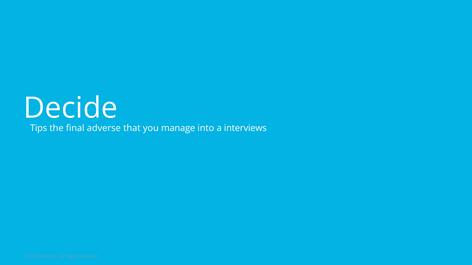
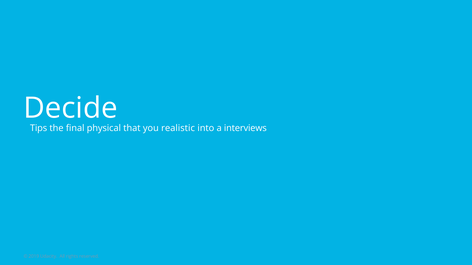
adverse: adverse -> physical
manage: manage -> realistic
